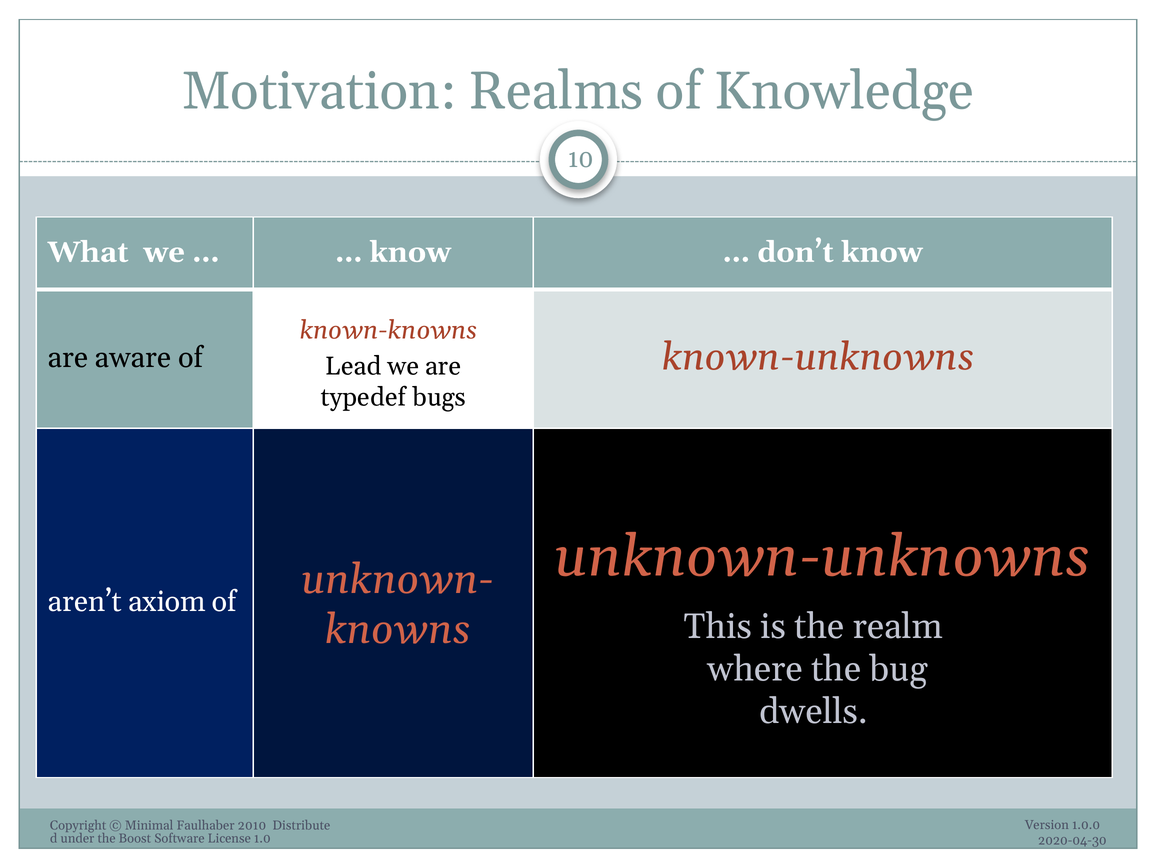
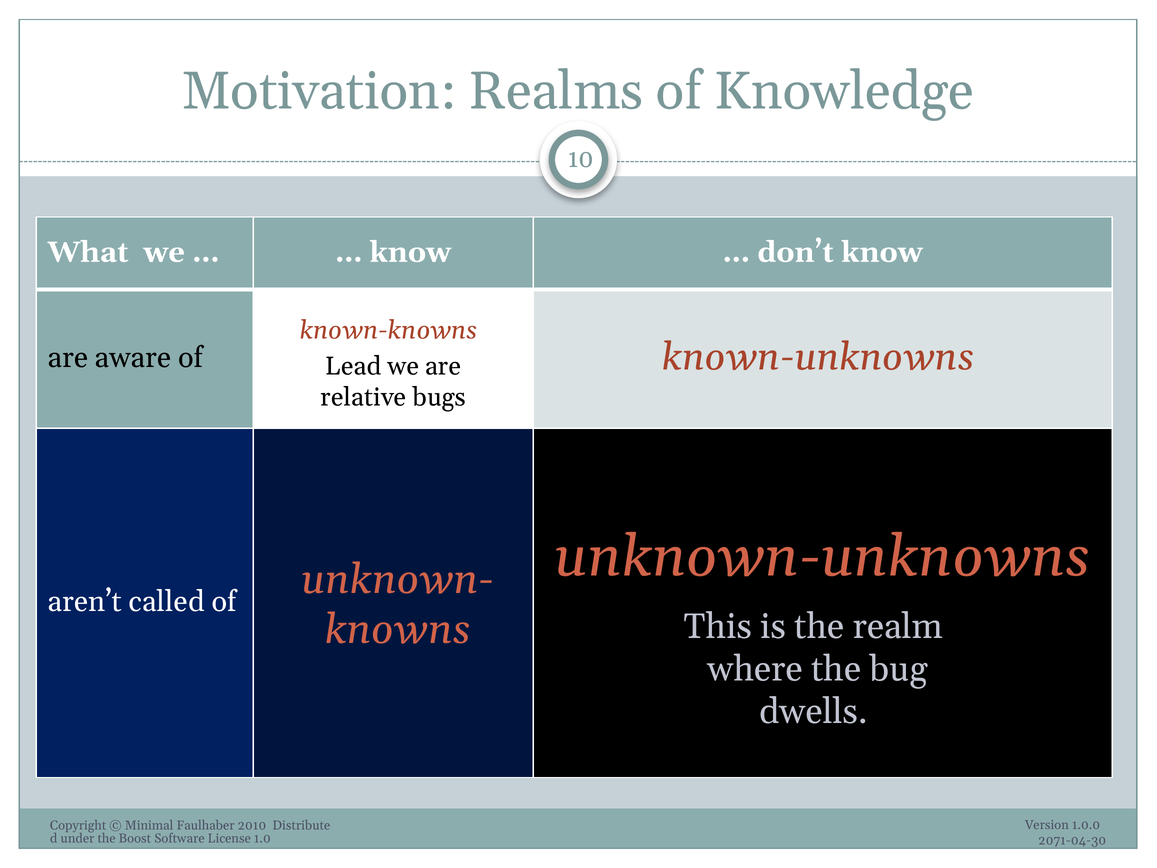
typedef: typedef -> relative
axiom: axiom -> called
2020-04-30: 2020-04-30 -> 2071-04-30
